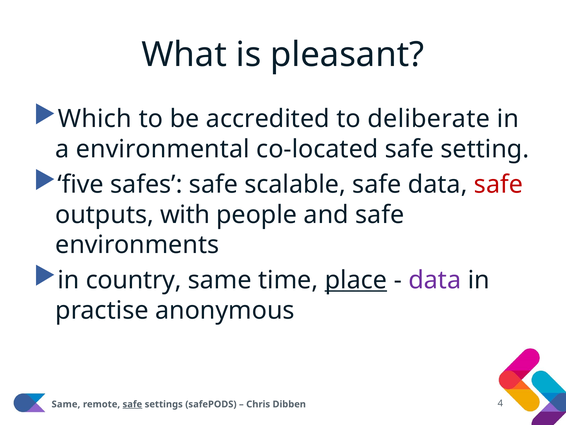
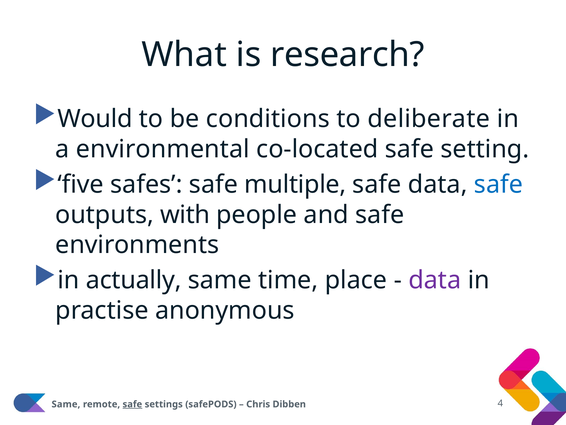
pleasant: pleasant -> research
Which: Which -> Would
accredited: accredited -> conditions
scalable: scalable -> multiple
safe at (498, 184) colour: red -> blue
country: country -> actually
place underline: present -> none
